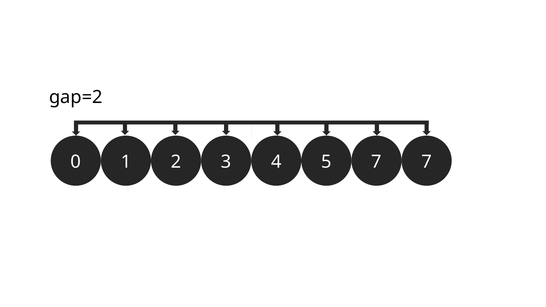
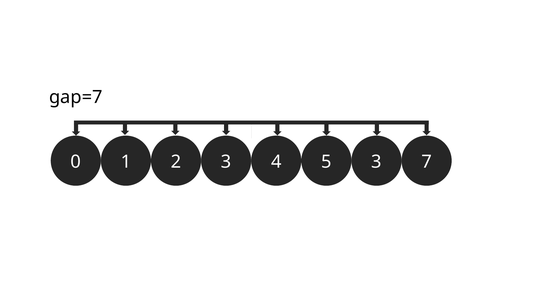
gap=2: gap=2 -> gap=7
5 7: 7 -> 3
